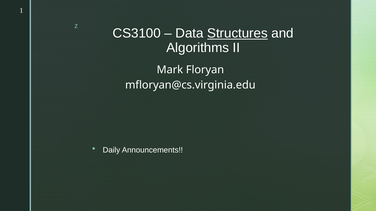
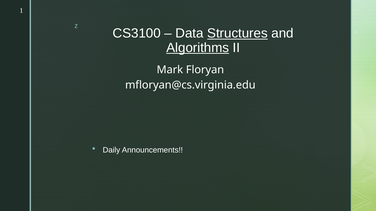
Algorithms underline: none -> present
